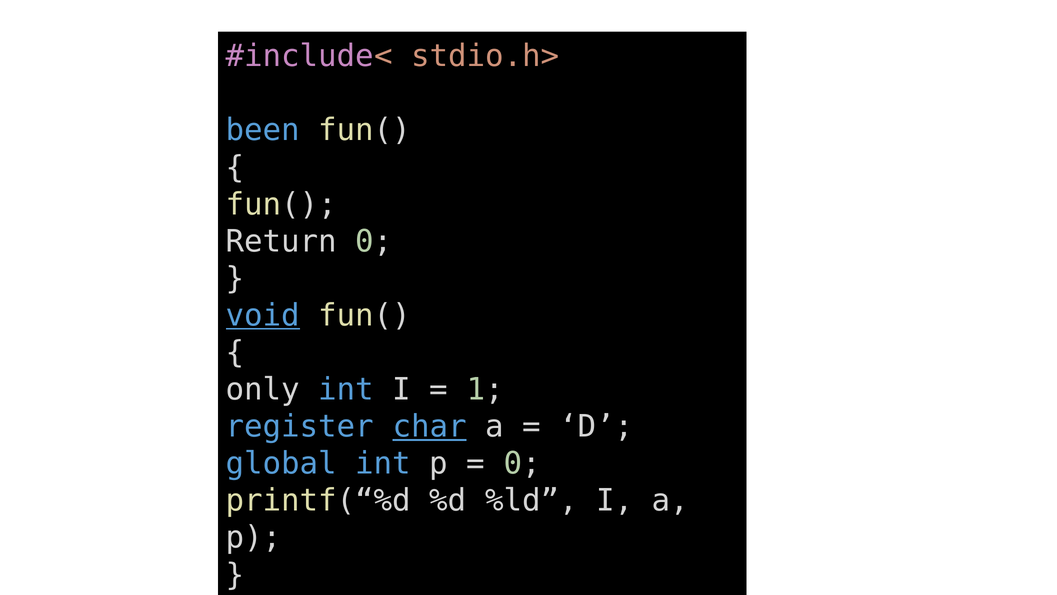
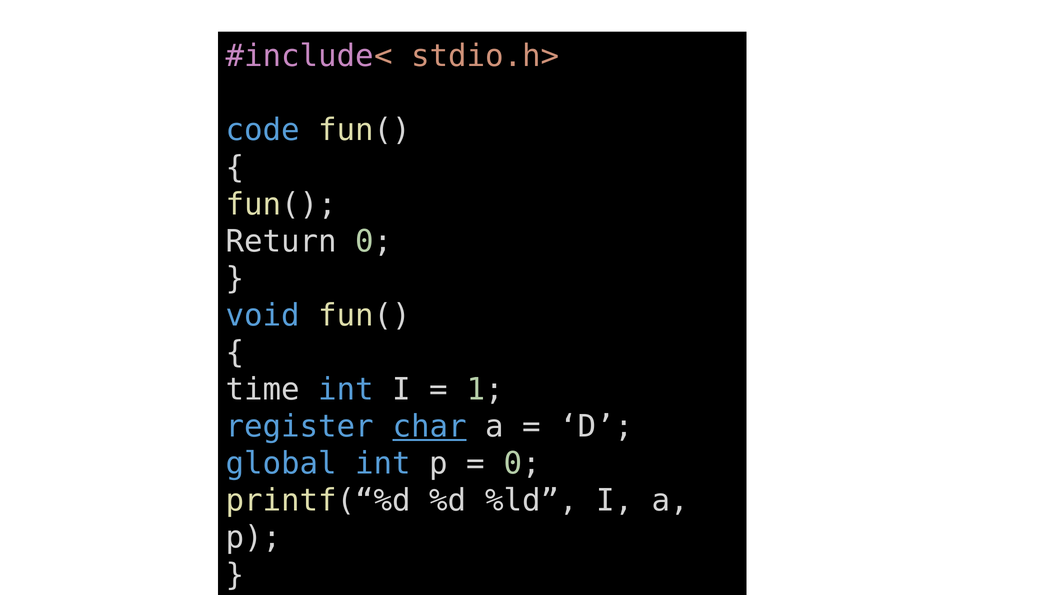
been: been -> code
void underline: present -> none
only: only -> time
